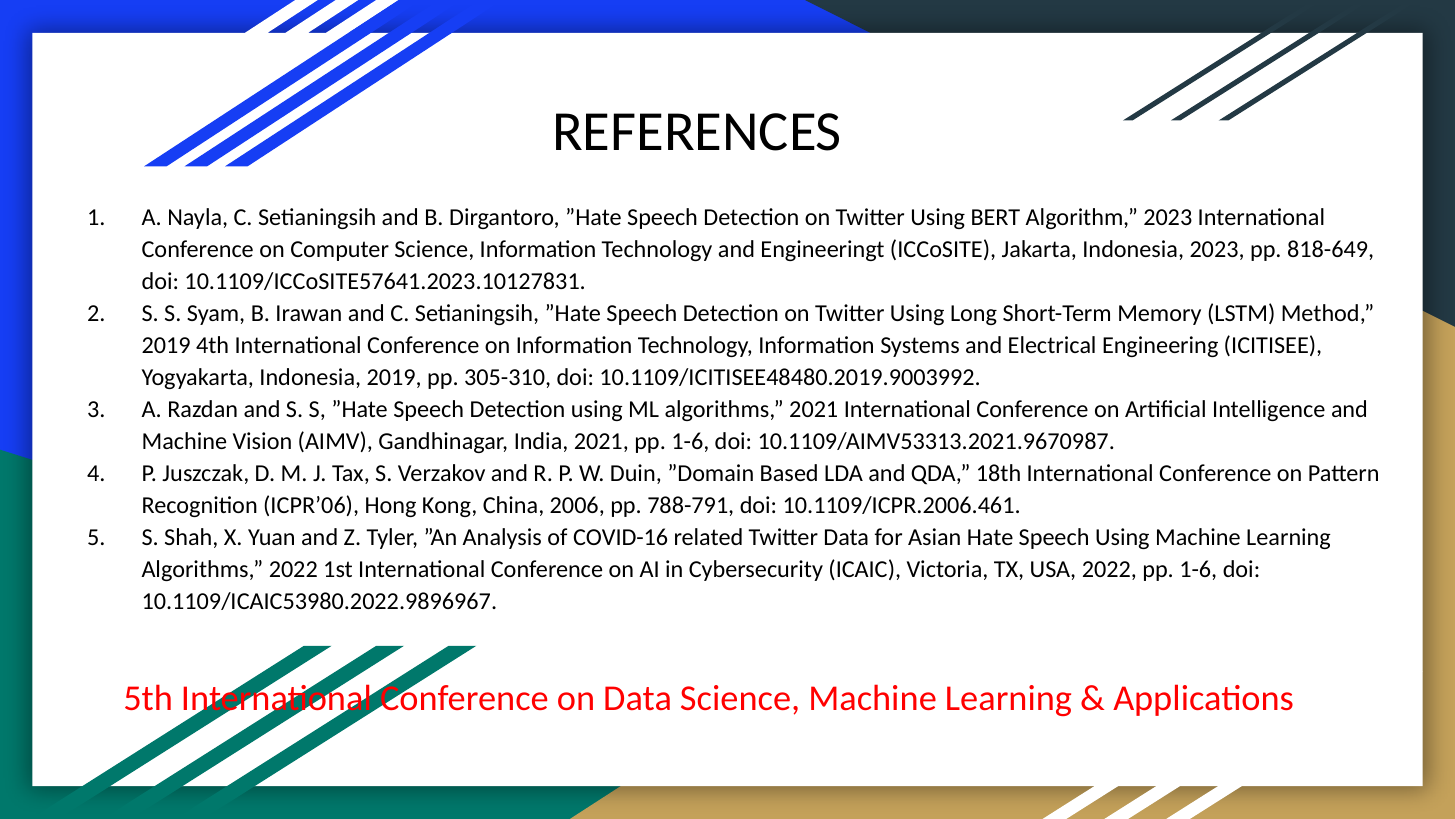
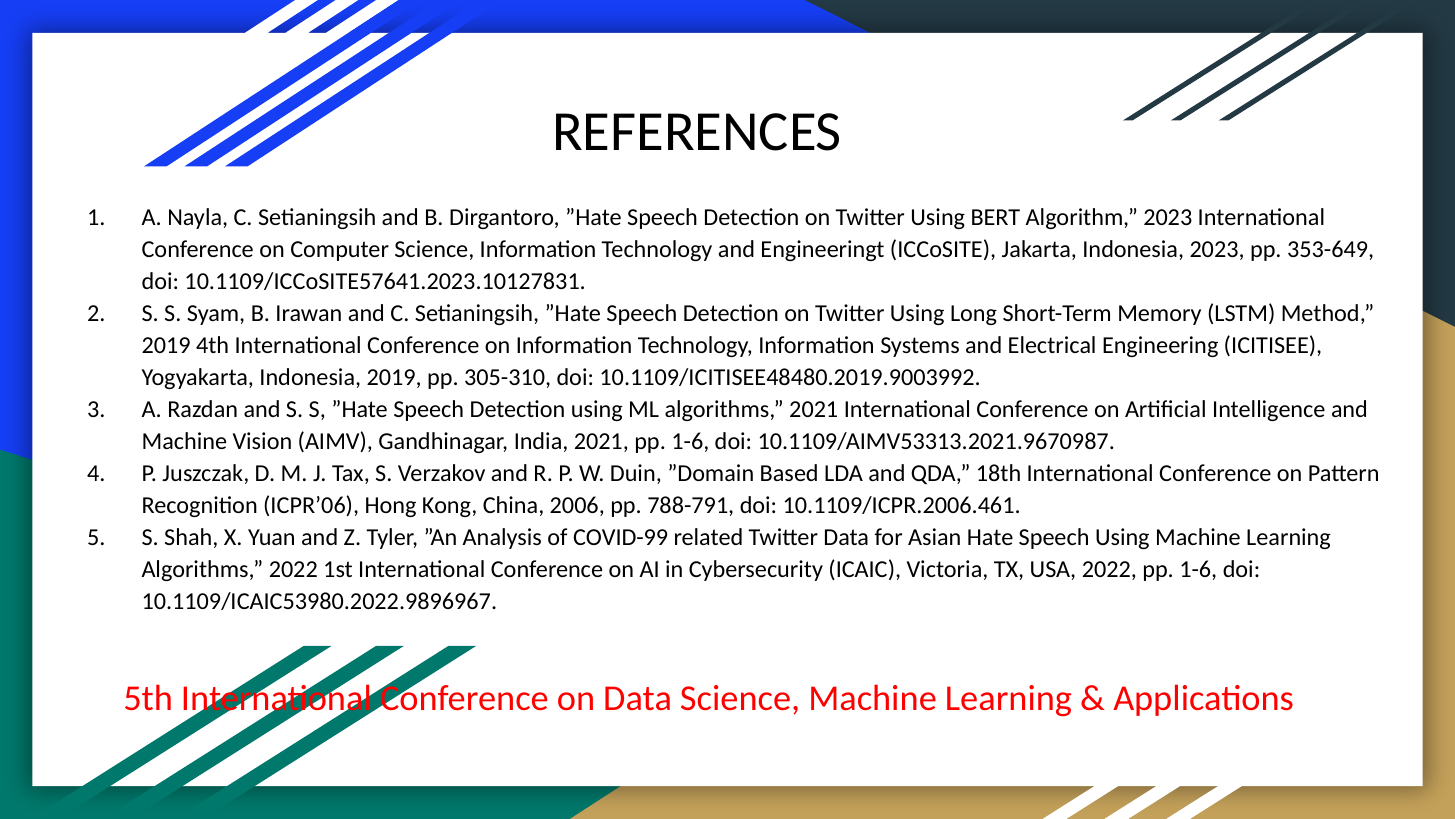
818-649: 818-649 -> 353-649
COVID-16: COVID-16 -> COVID-99
